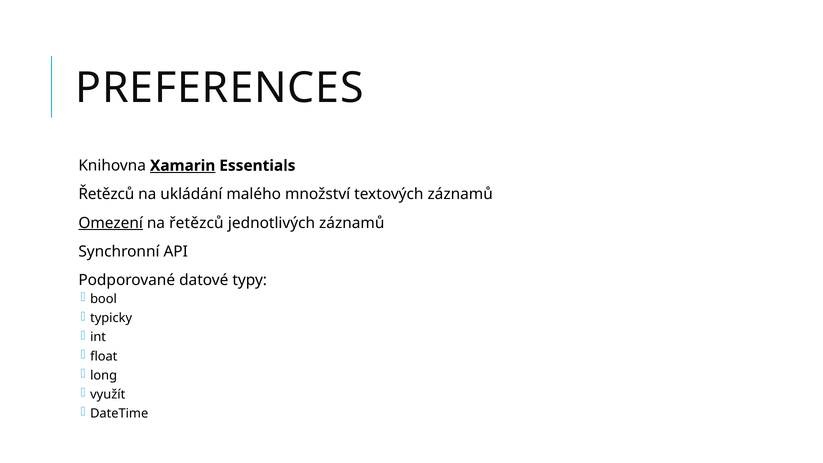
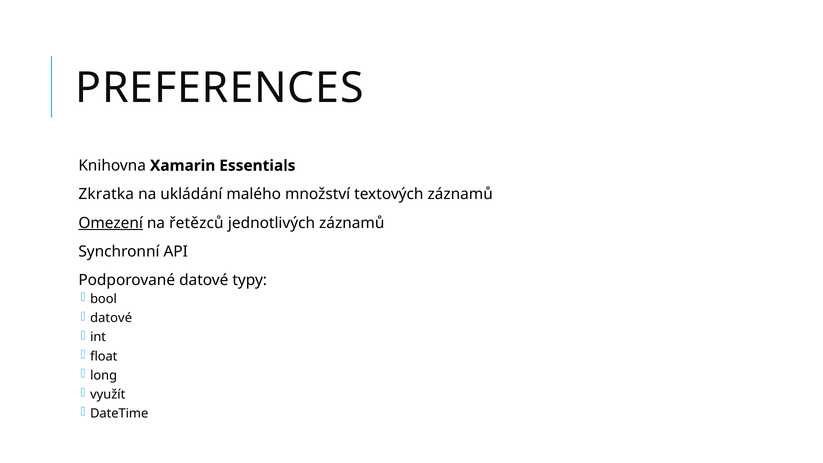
Xamarin underline: present -> none
Řetězců at (106, 194): Řetězců -> Zkratka
typicky at (111, 318): typicky -> datové
